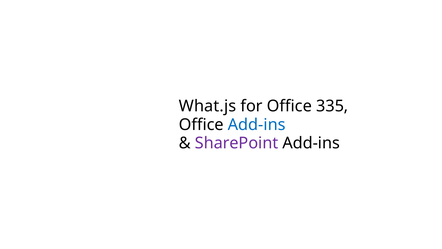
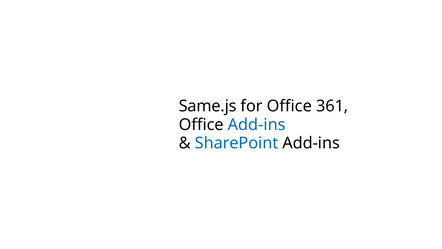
What.js: What.js -> Same.js
335: 335 -> 361
SharePoint colour: purple -> blue
